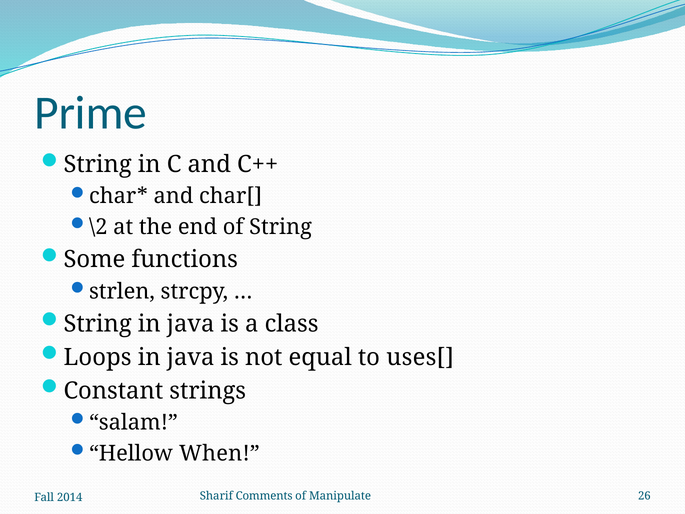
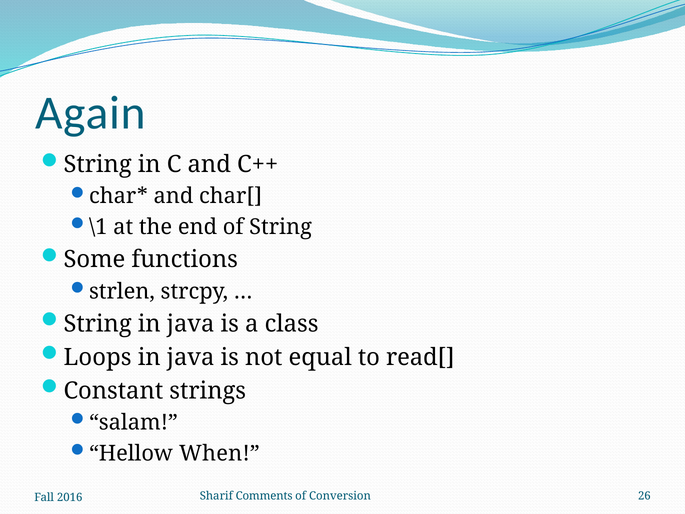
Prime: Prime -> Again
\2: \2 -> \1
uses[: uses[ -> read[
Manipulate: Manipulate -> Conversion
2014: 2014 -> 2016
